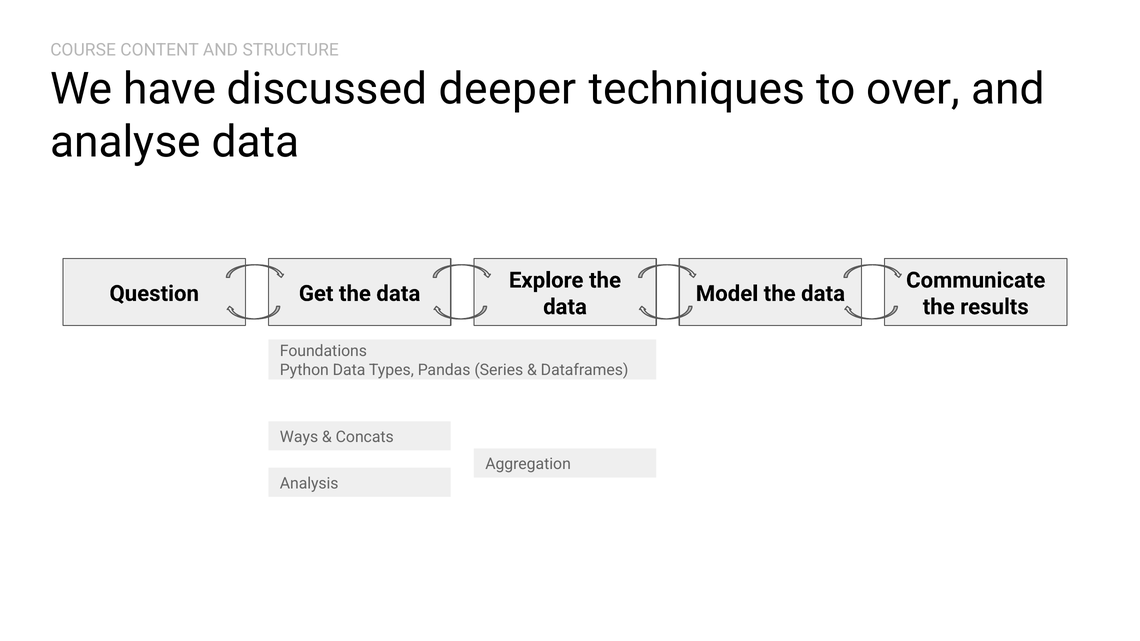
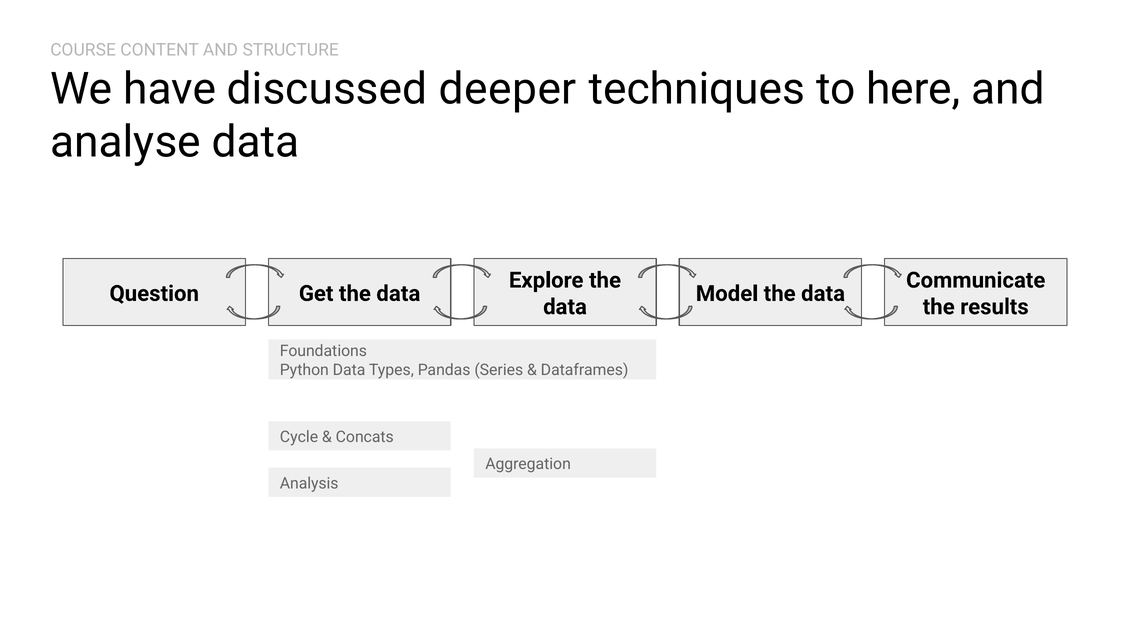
over: over -> here
Ways: Ways -> Cycle
